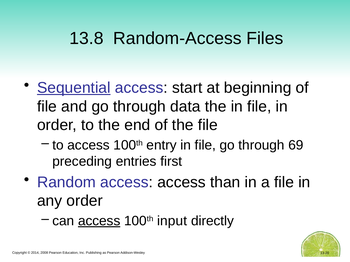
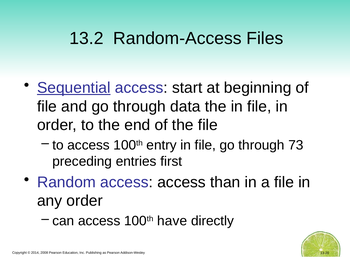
13.8: 13.8 -> 13.2
69: 69 -> 73
access at (99, 221) underline: present -> none
input: input -> have
